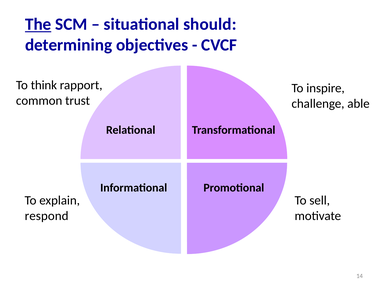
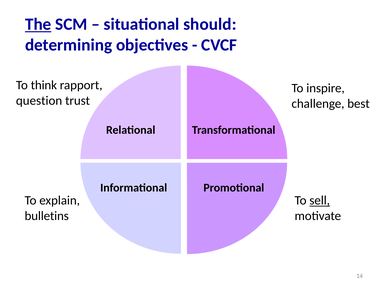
common: common -> question
able: able -> best
sell underline: none -> present
respond: respond -> bulletins
